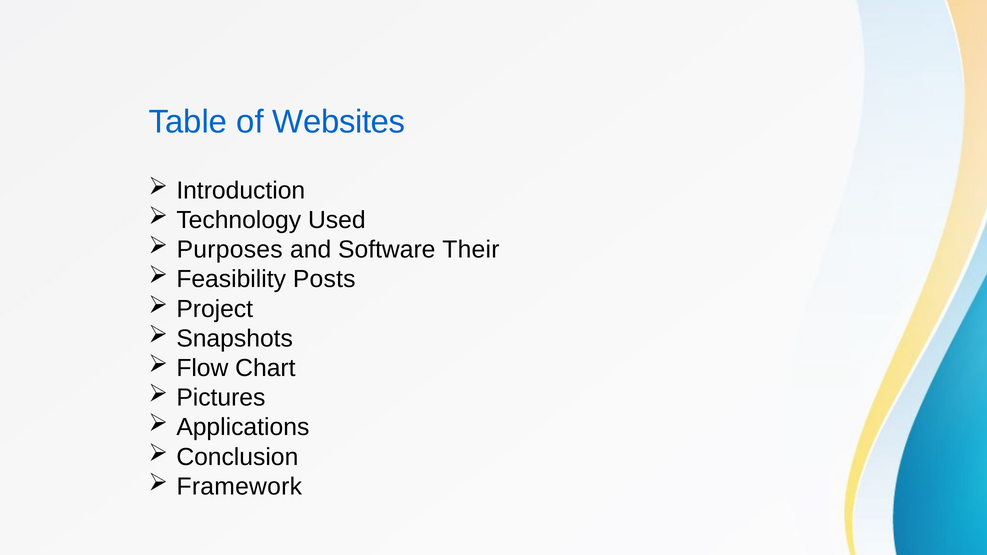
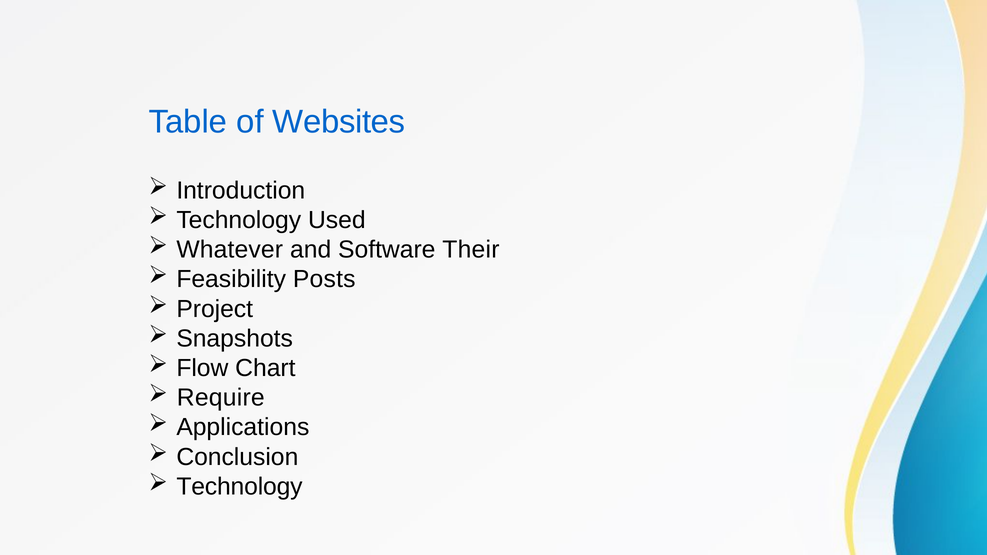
Purposes: Purposes -> Whatever
Pictures: Pictures -> Require
Framework at (239, 487): Framework -> Technology
